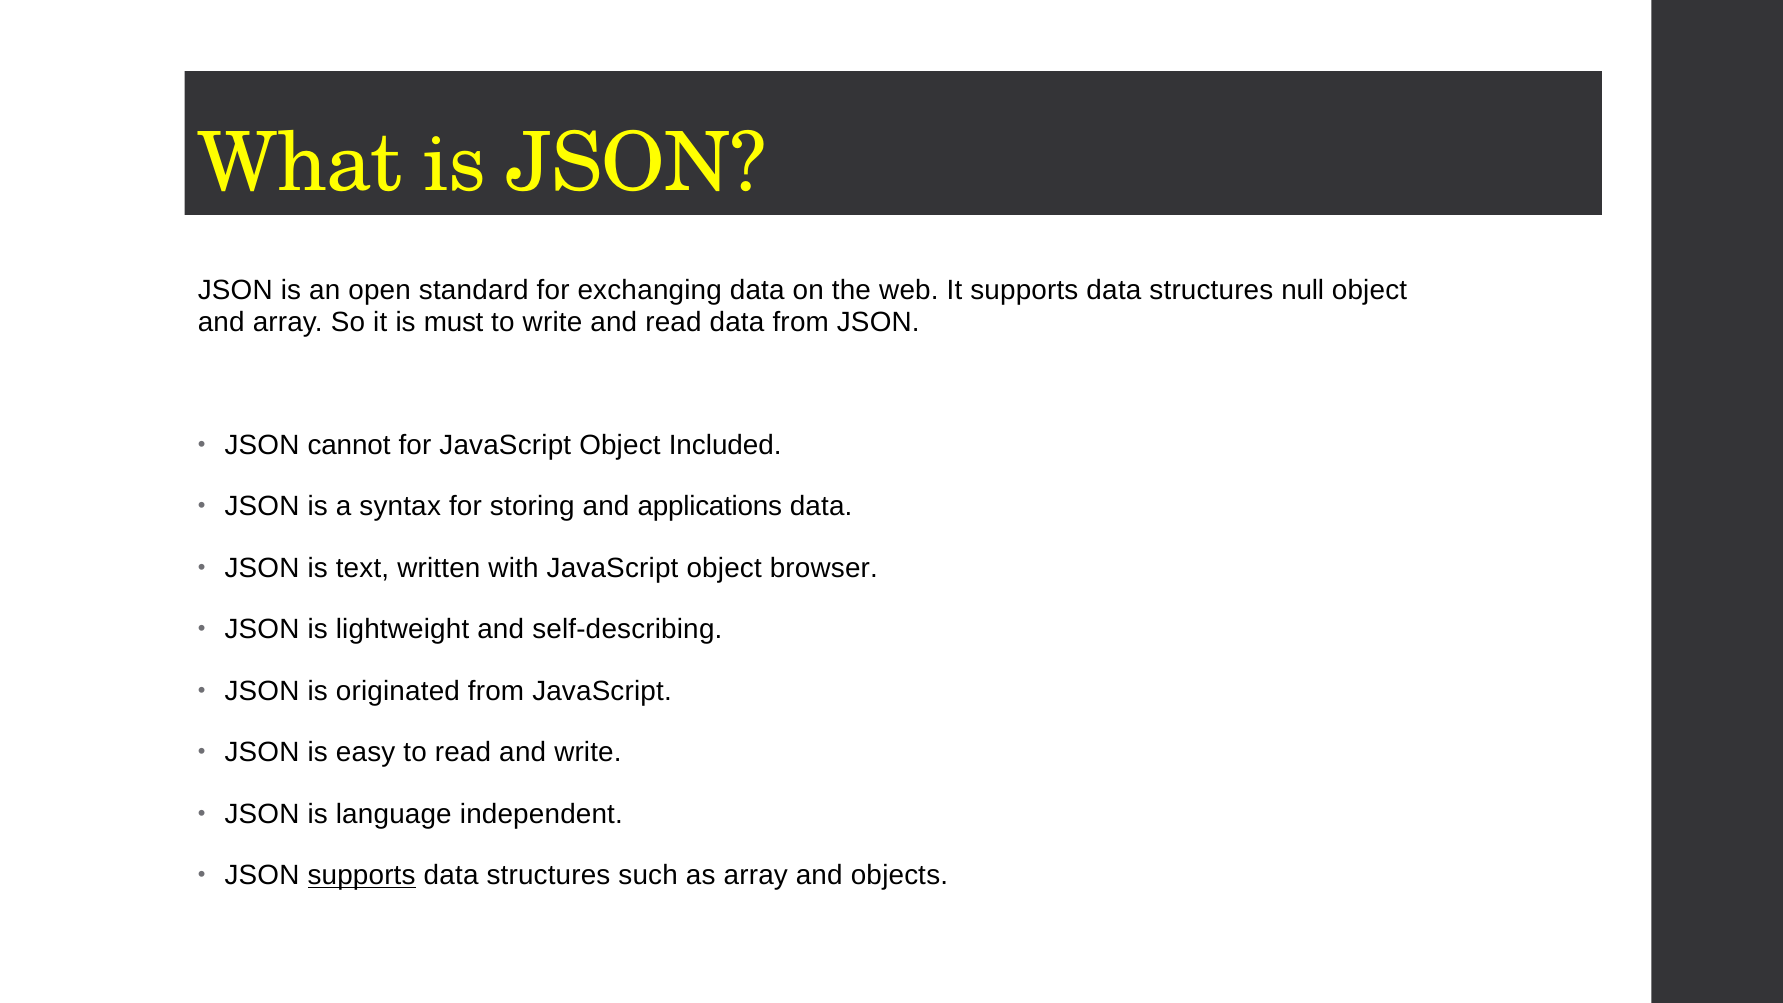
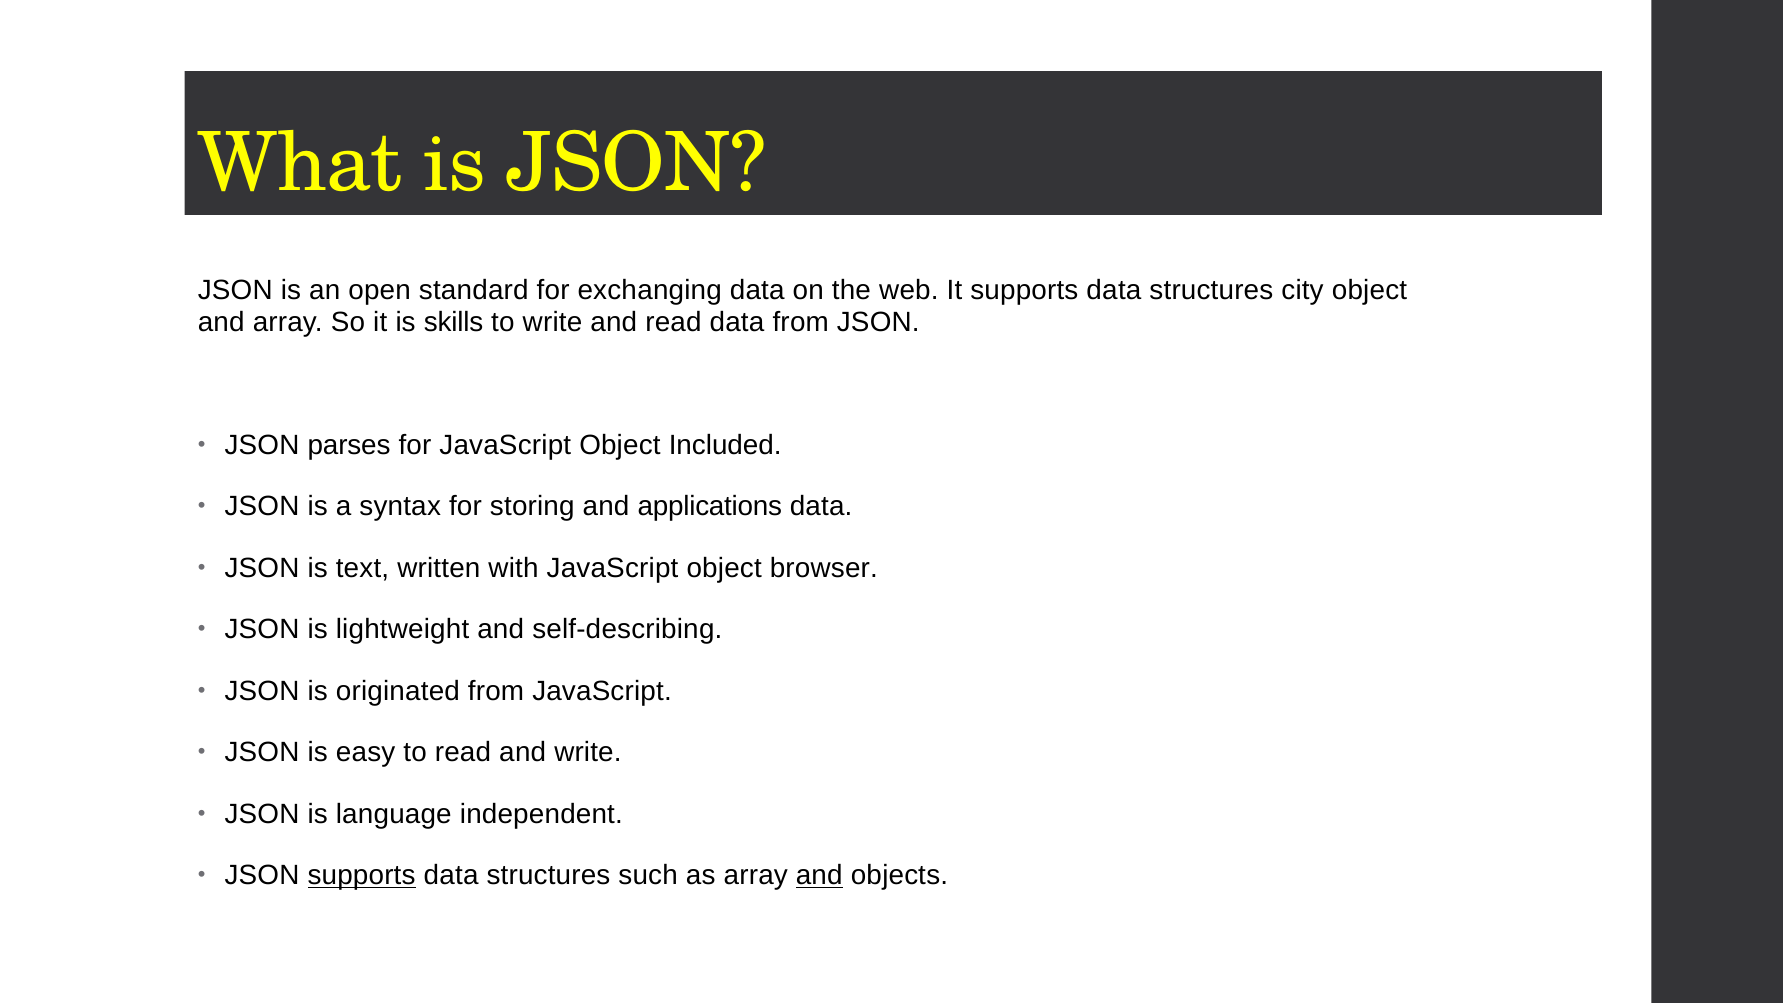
null: null -> city
must: must -> skills
cannot: cannot -> parses
and at (819, 876) underline: none -> present
